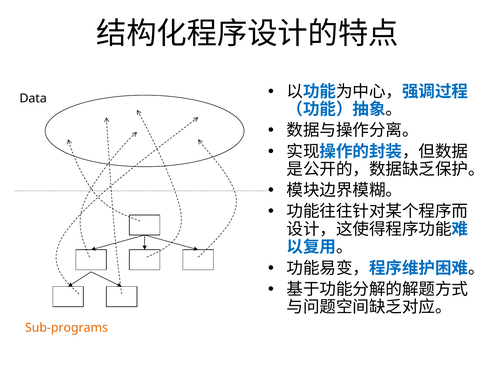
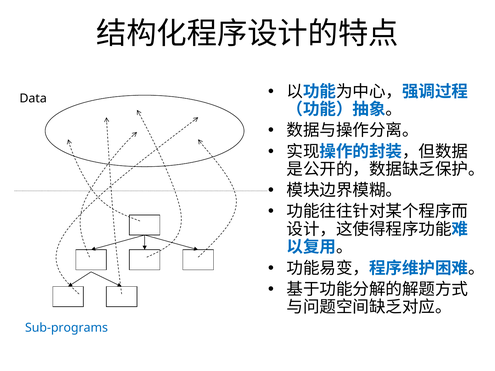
Sub-programs colour: orange -> blue
